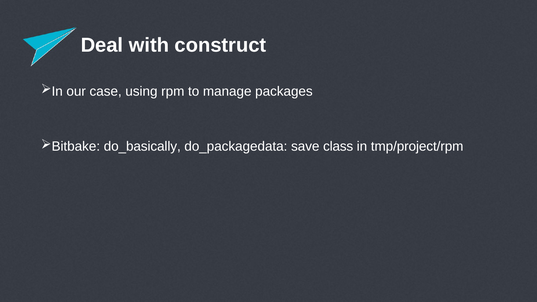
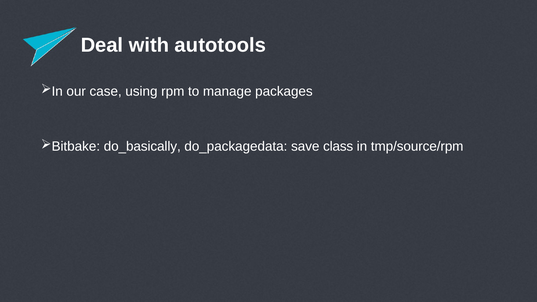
construct: construct -> autotools
tmp/project/rpm: tmp/project/rpm -> tmp/source/rpm
